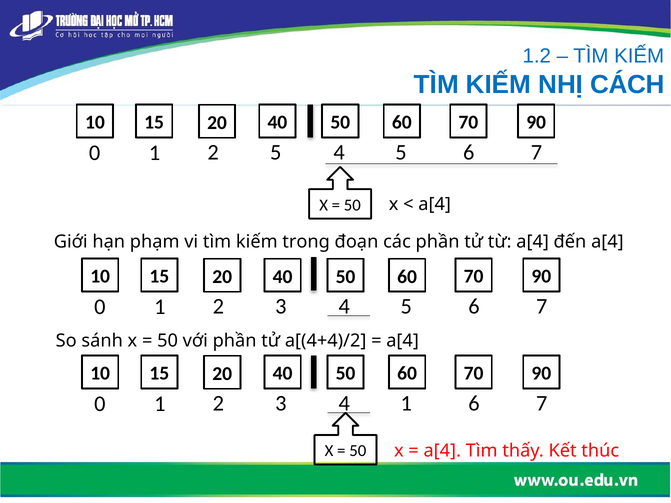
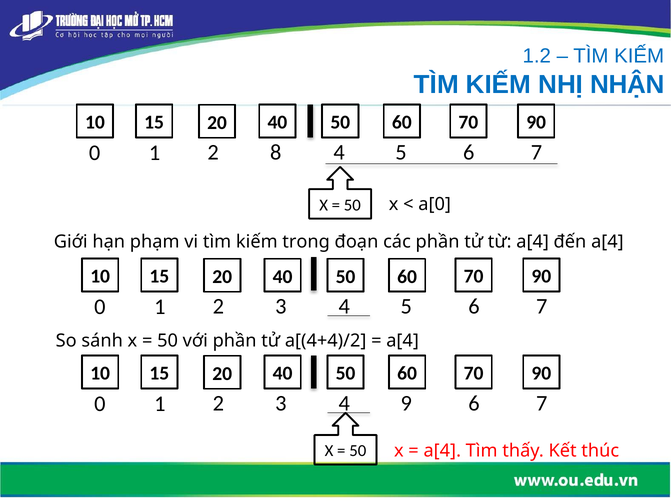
CÁCH: CÁCH -> NHẬN
2 5: 5 -> 8
a[4 at (435, 204): a[4 -> a[0
1 at (406, 404): 1 -> 9
